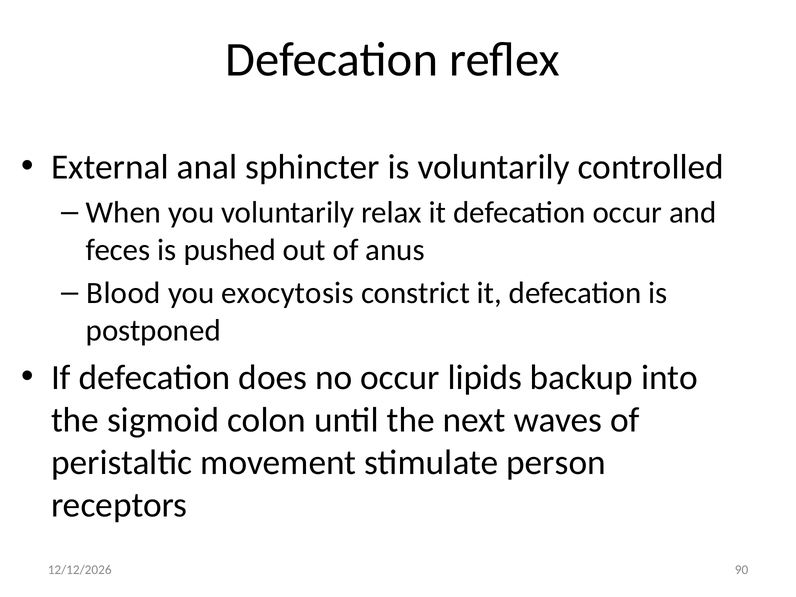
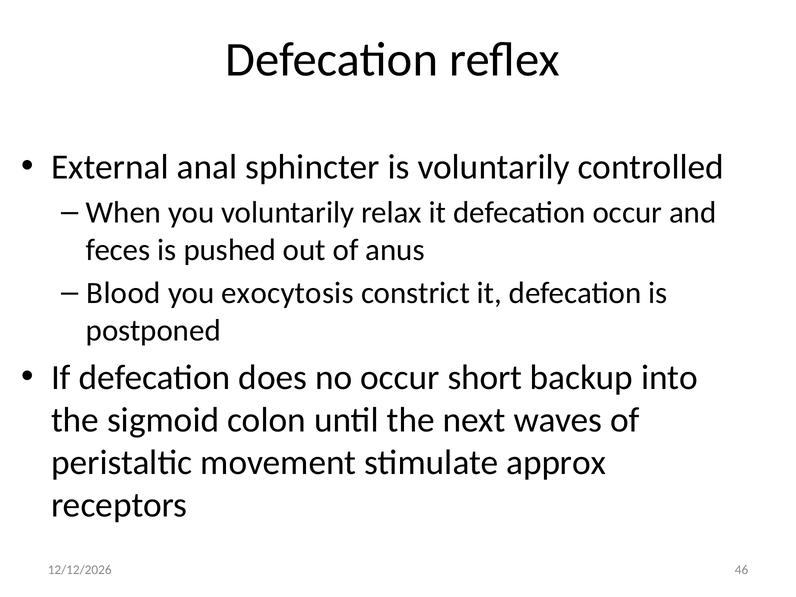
lipids: lipids -> short
person: person -> approx
90: 90 -> 46
